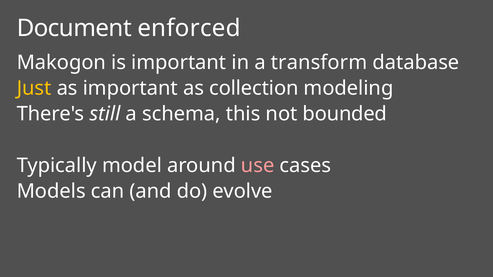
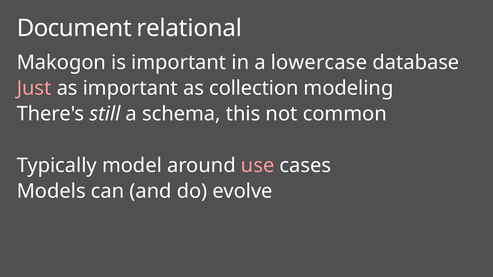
enforced: enforced -> relational
transform: transform -> lowercase
Just colour: yellow -> pink
bounded: bounded -> common
